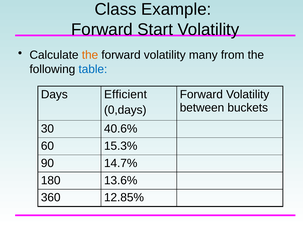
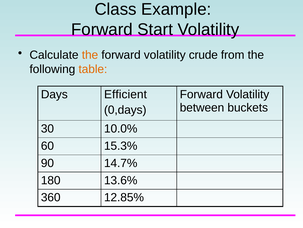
many: many -> crude
table colour: blue -> orange
40.6%: 40.6% -> 10.0%
